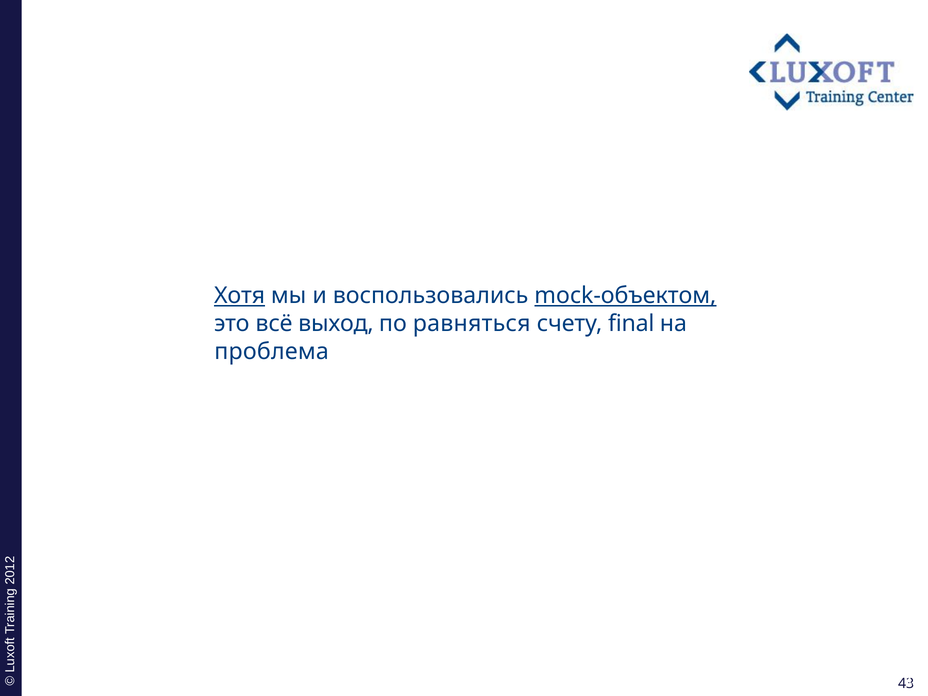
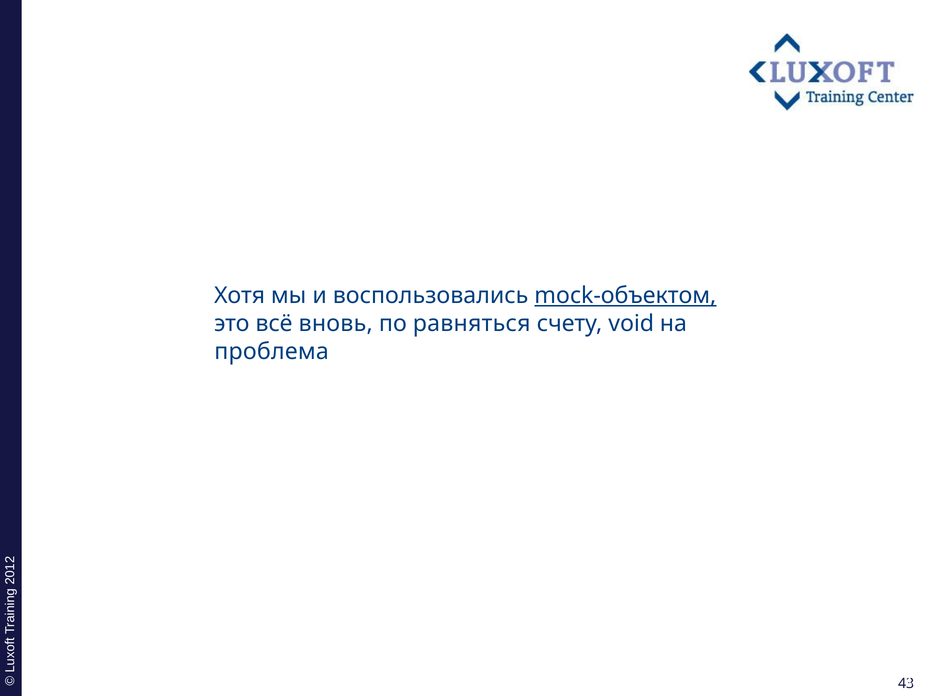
Хотя underline: present -> none
выход: выход -> вновь
final: final -> void
